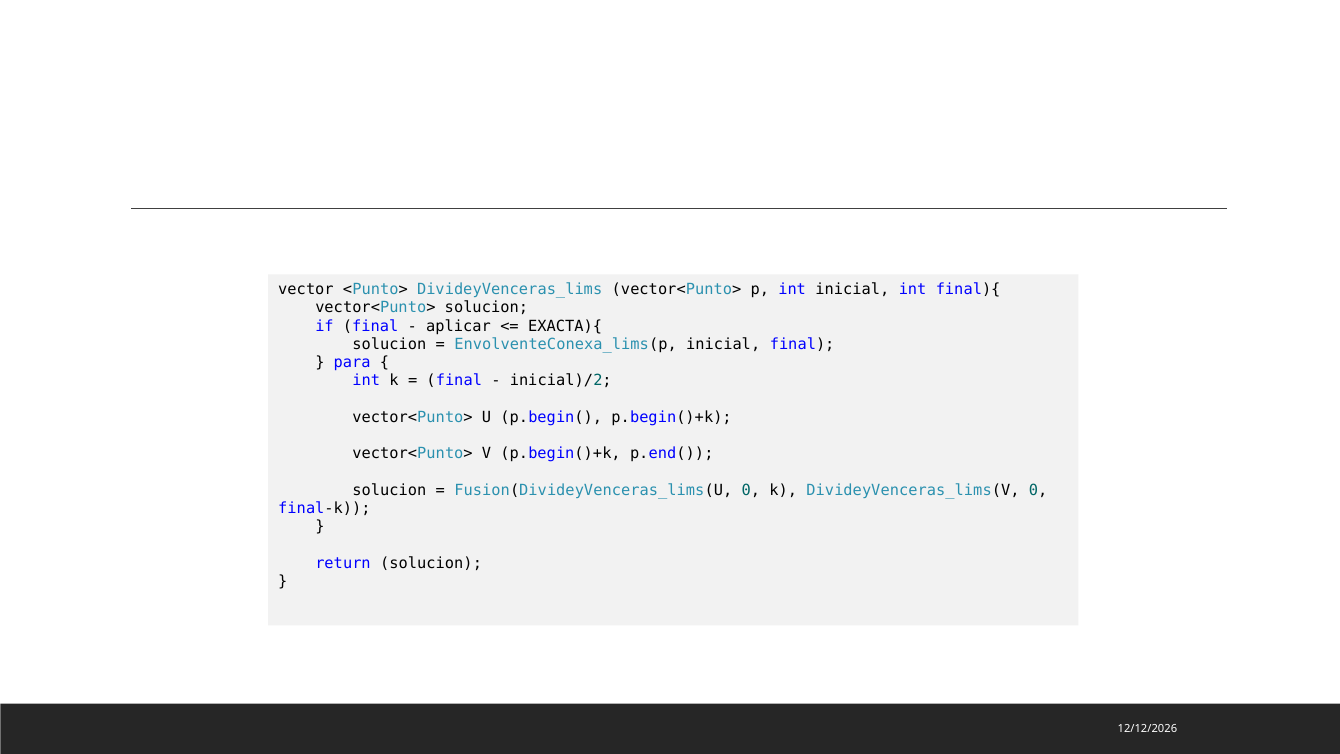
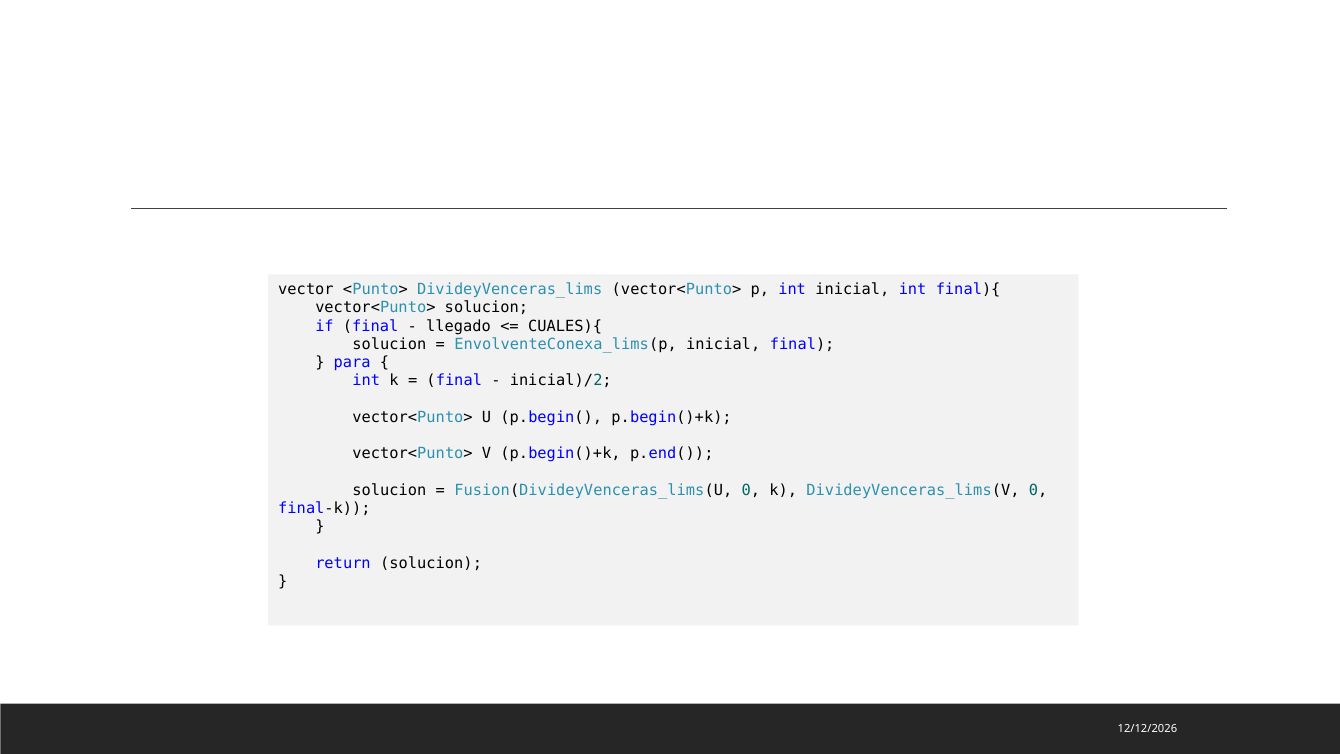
aplicar: aplicar -> llegado
EXACTA){: EXACTA){ -> CUALES){
